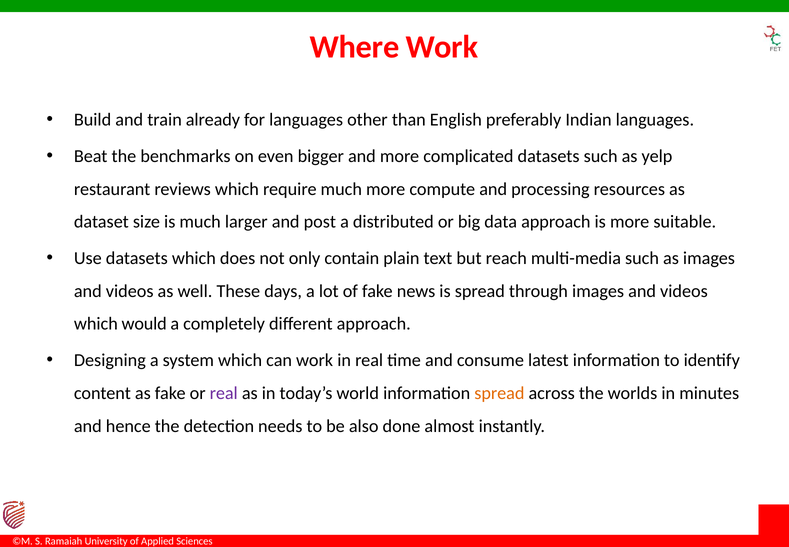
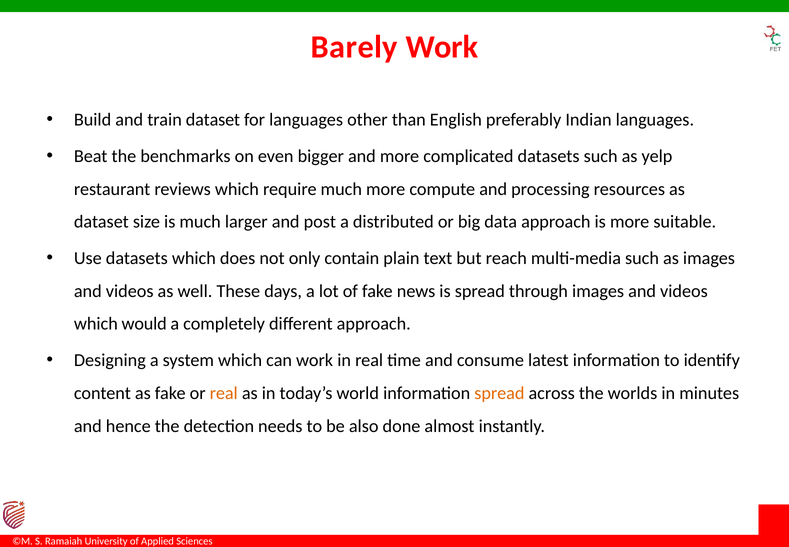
Where: Where -> Barely
train already: already -> dataset
real at (224, 393) colour: purple -> orange
